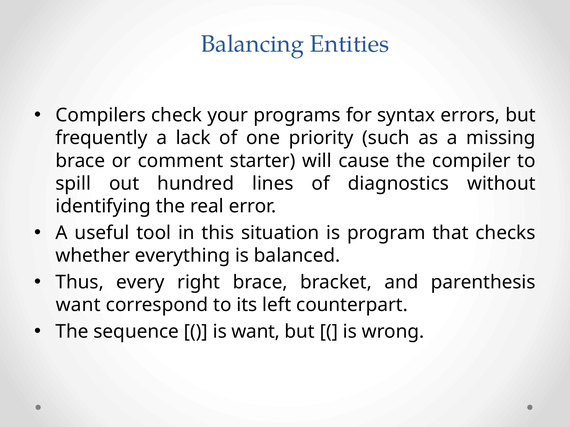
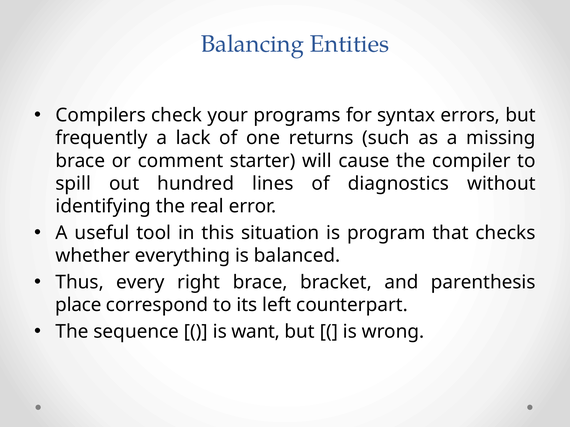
priority: priority -> returns
want at (78, 305): want -> place
